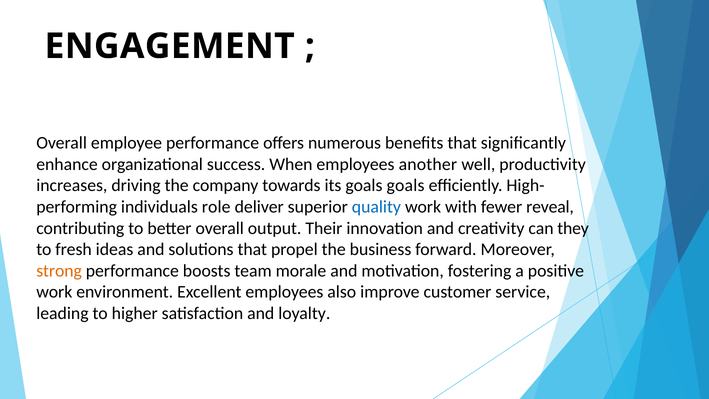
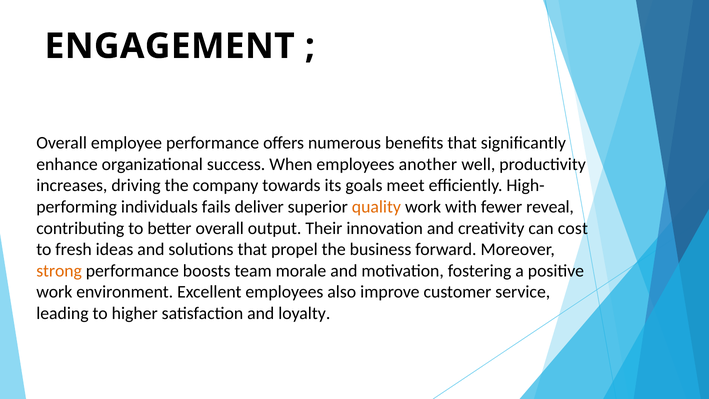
goals goals: goals -> meet
role: role -> fails
quality colour: blue -> orange
they: they -> cost
